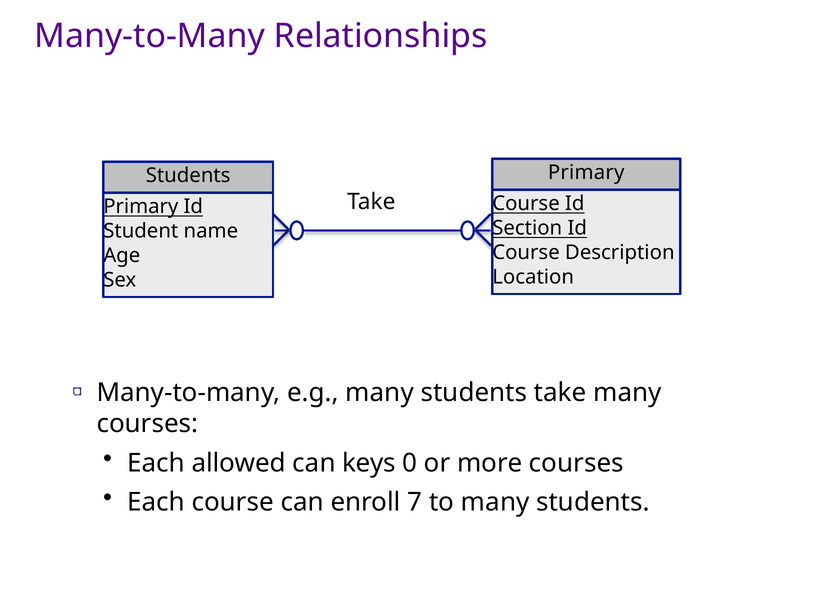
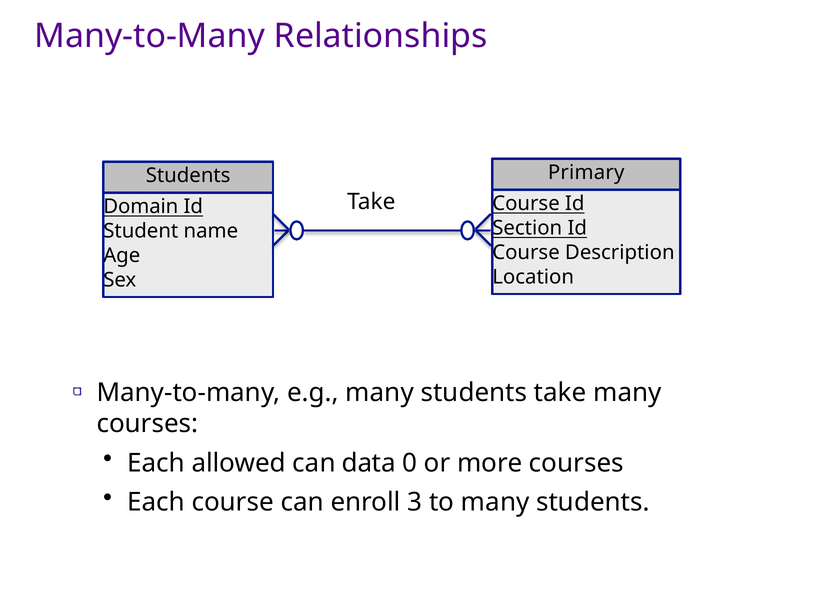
Primary at (141, 207): Primary -> Domain
keys: keys -> data
7: 7 -> 3
